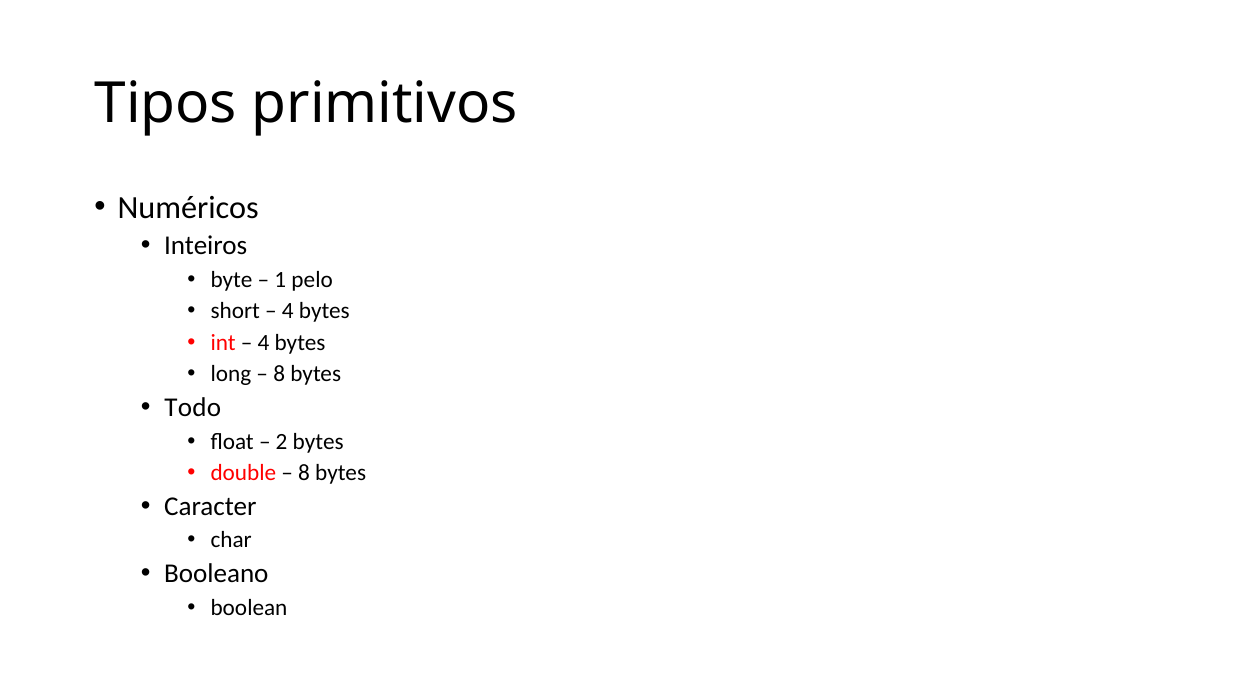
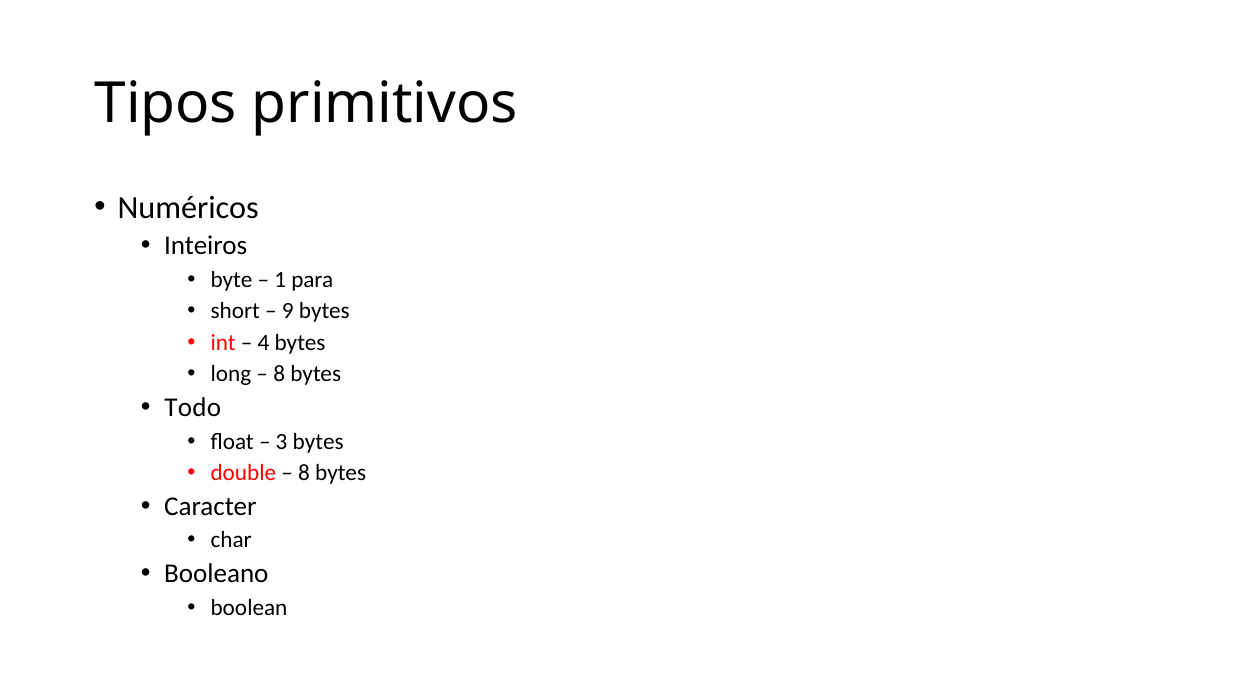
pelo: pelo -> para
4 at (288, 311): 4 -> 9
2: 2 -> 3
